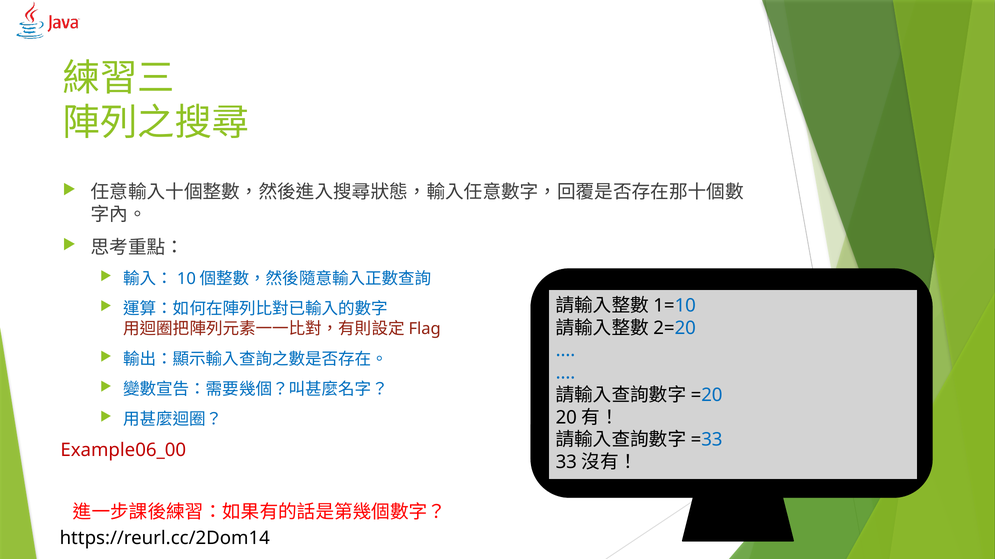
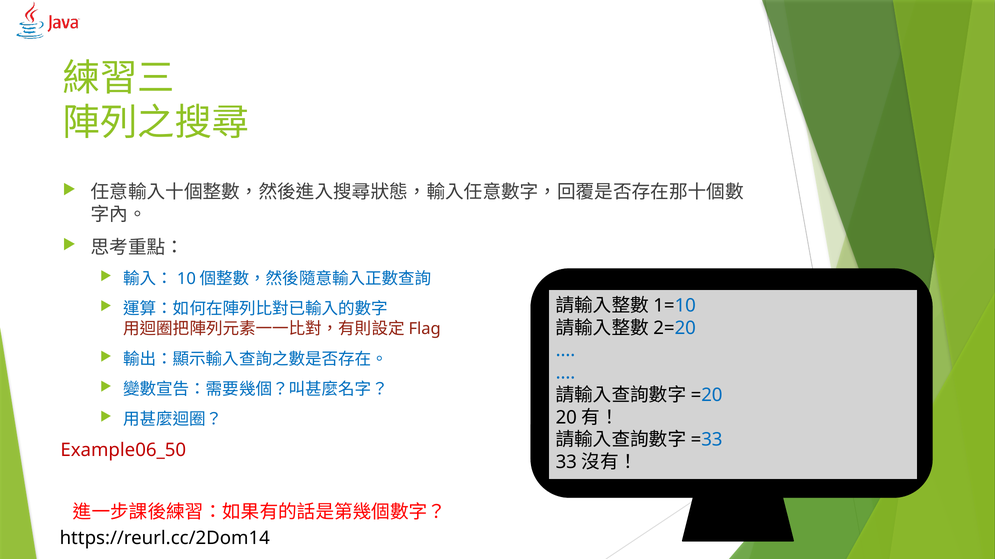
Example06_00: Example06_00 -> Example06_50
